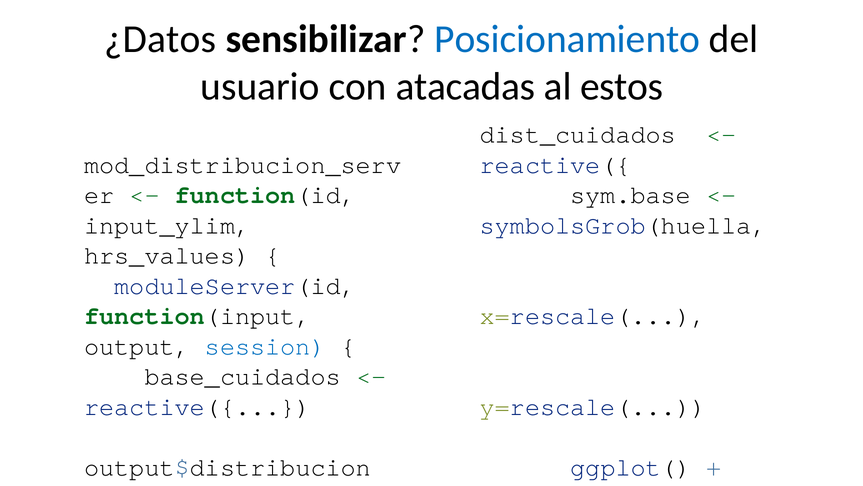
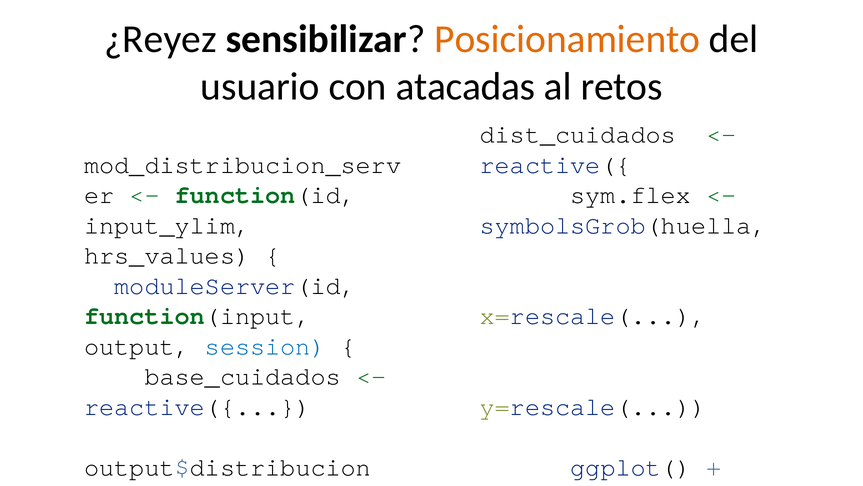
¿Datos: ¿Datos -> ¿Reyez
Posicionamiento colour: blue -> orange
estos: estos -> retos
sym.base: sym.base -> sym.flex
